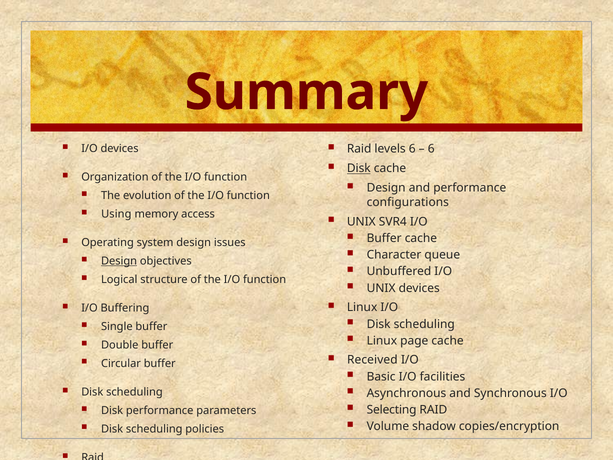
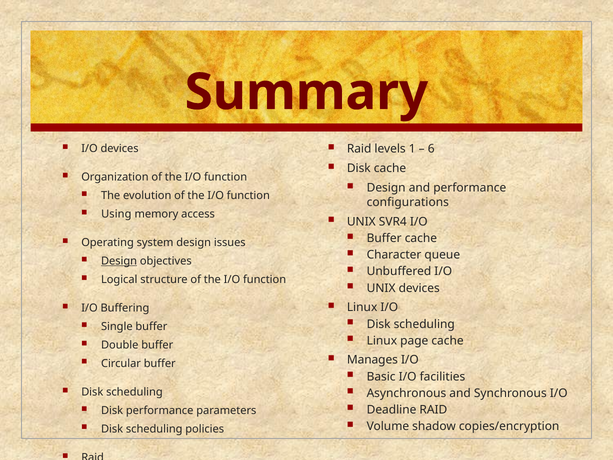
levels 6: 6 -> 1
Disk at (359, 168) underline: present -> none
Received: Received -> Manages
Selecting: Selecting -> Deadline
